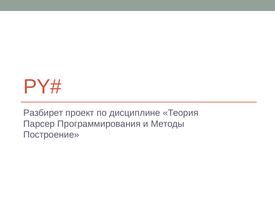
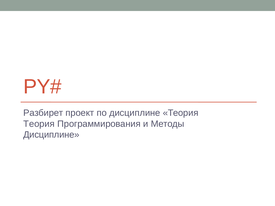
Парсер at (39, 124): Парсер -> Теория
Построение at (51, 135): Построение -> Дисциплине
